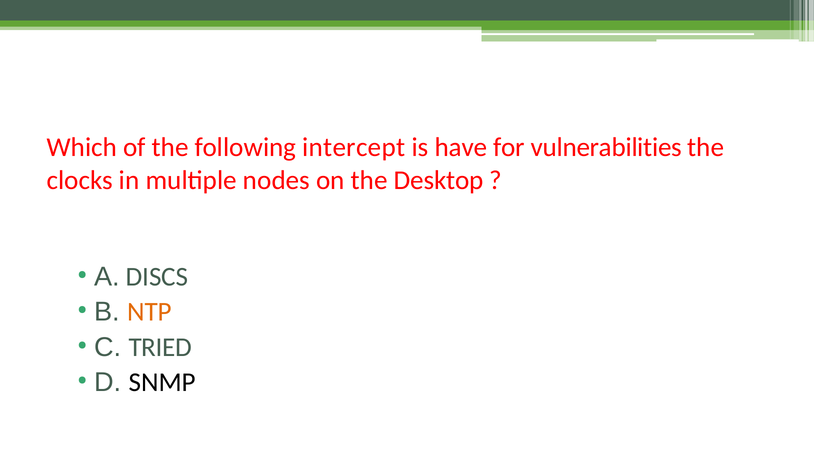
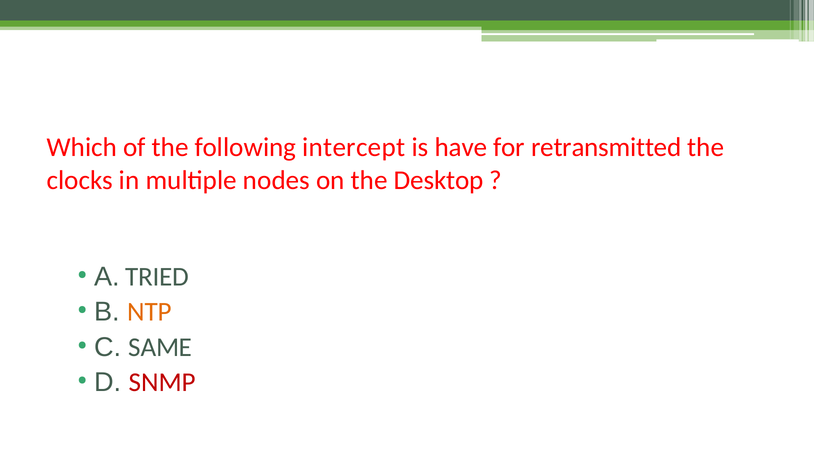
vulnerabilities: vulnerabilities -> retransmitted
DISCS: DISCS -> TRIED
TRIED: TRIED -> SAME
SNMP colour: black -> red
